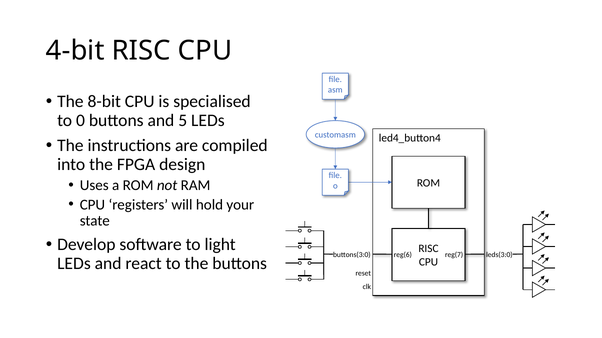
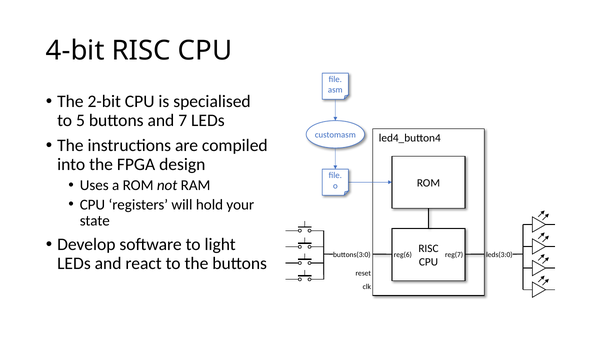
8-bit: 8-bit -> 2-bit
0: 0 -> 5
5: 5 -> 7
